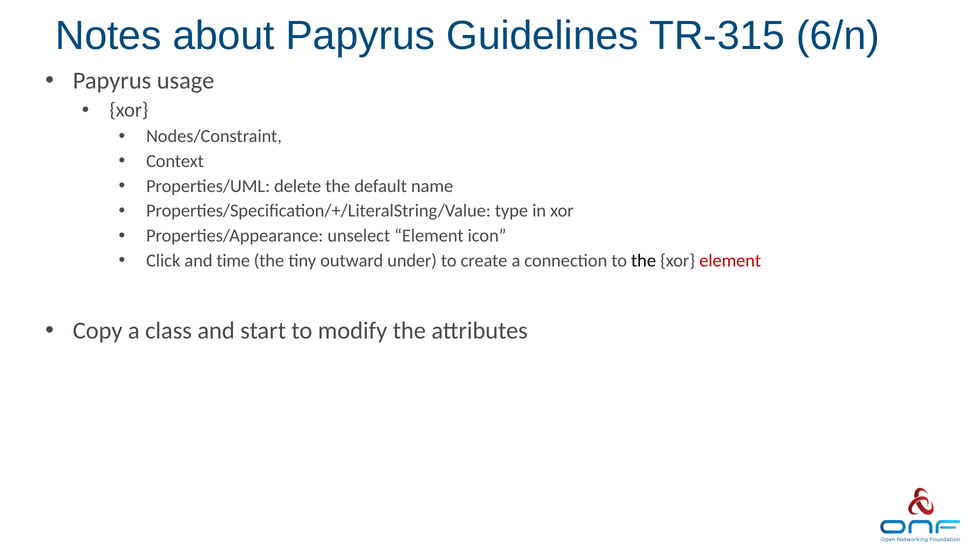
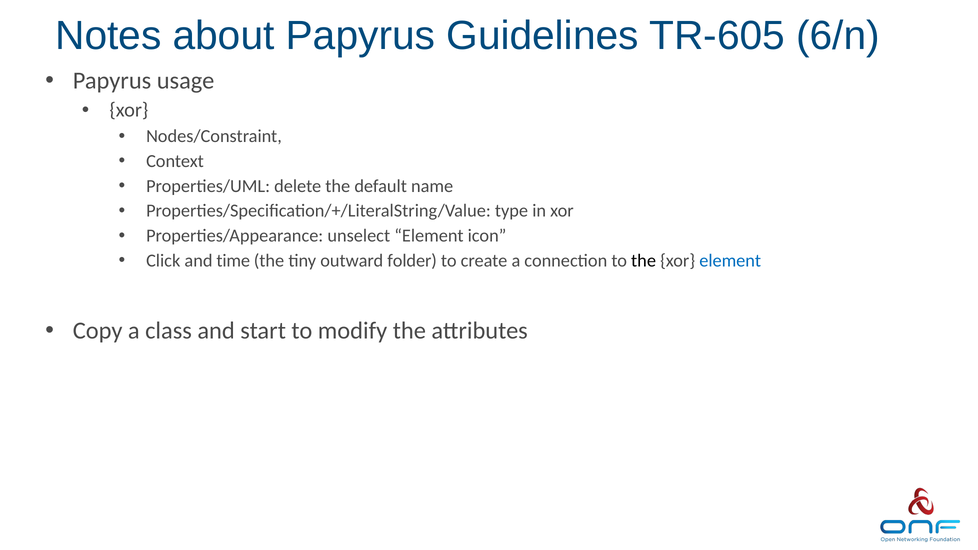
TR-315: TR-315 -> TR-605
under: under -> folder
element at (730, 261) colour: red -> blue
